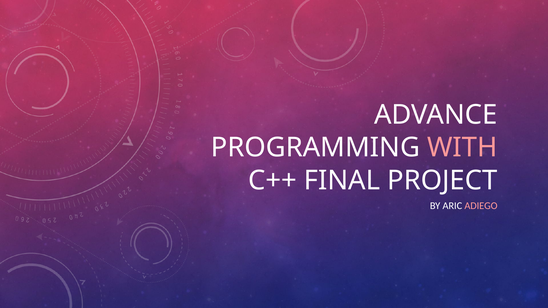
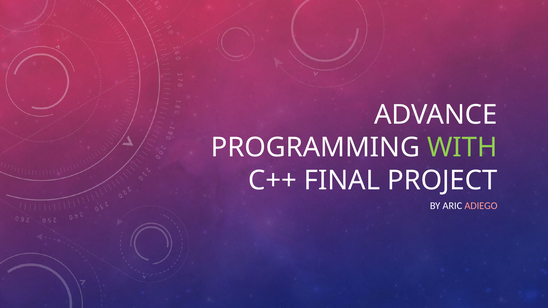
WITH colour: pink -> light green
